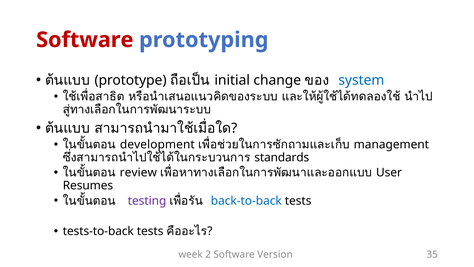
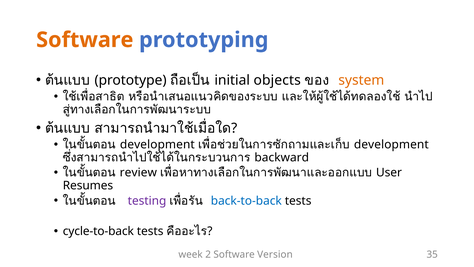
Software at (85, 40) colour: red -> orange
change: change -> objects
system colour: blue -> orange
management at (391, 144): management -> development
standards: standards -> backward
tests-to-back: tests-to-back -> cycle-to-back
